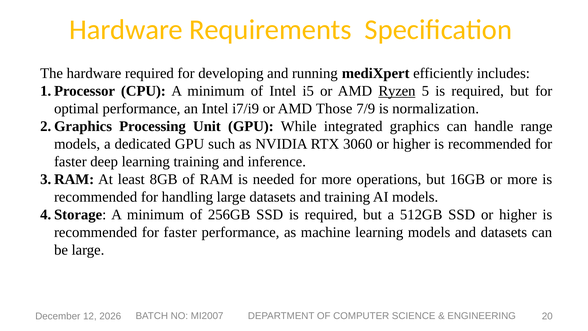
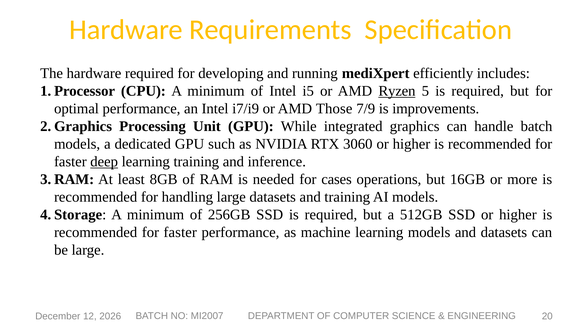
normalization: normalization -> improvements
handle range: range -> batch
deep underline: none -> present
for more: more -> cases
